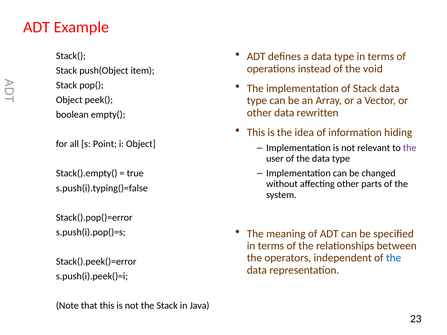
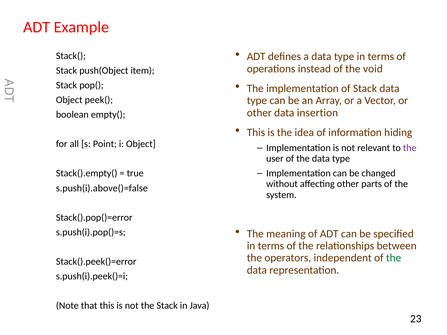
rewritten: rewritten -> insertion
s.push(i).typing()=false: s.push(i).typing()=false -> s.push(i).above()=false
the at (394, 258) colour: blue -> green
